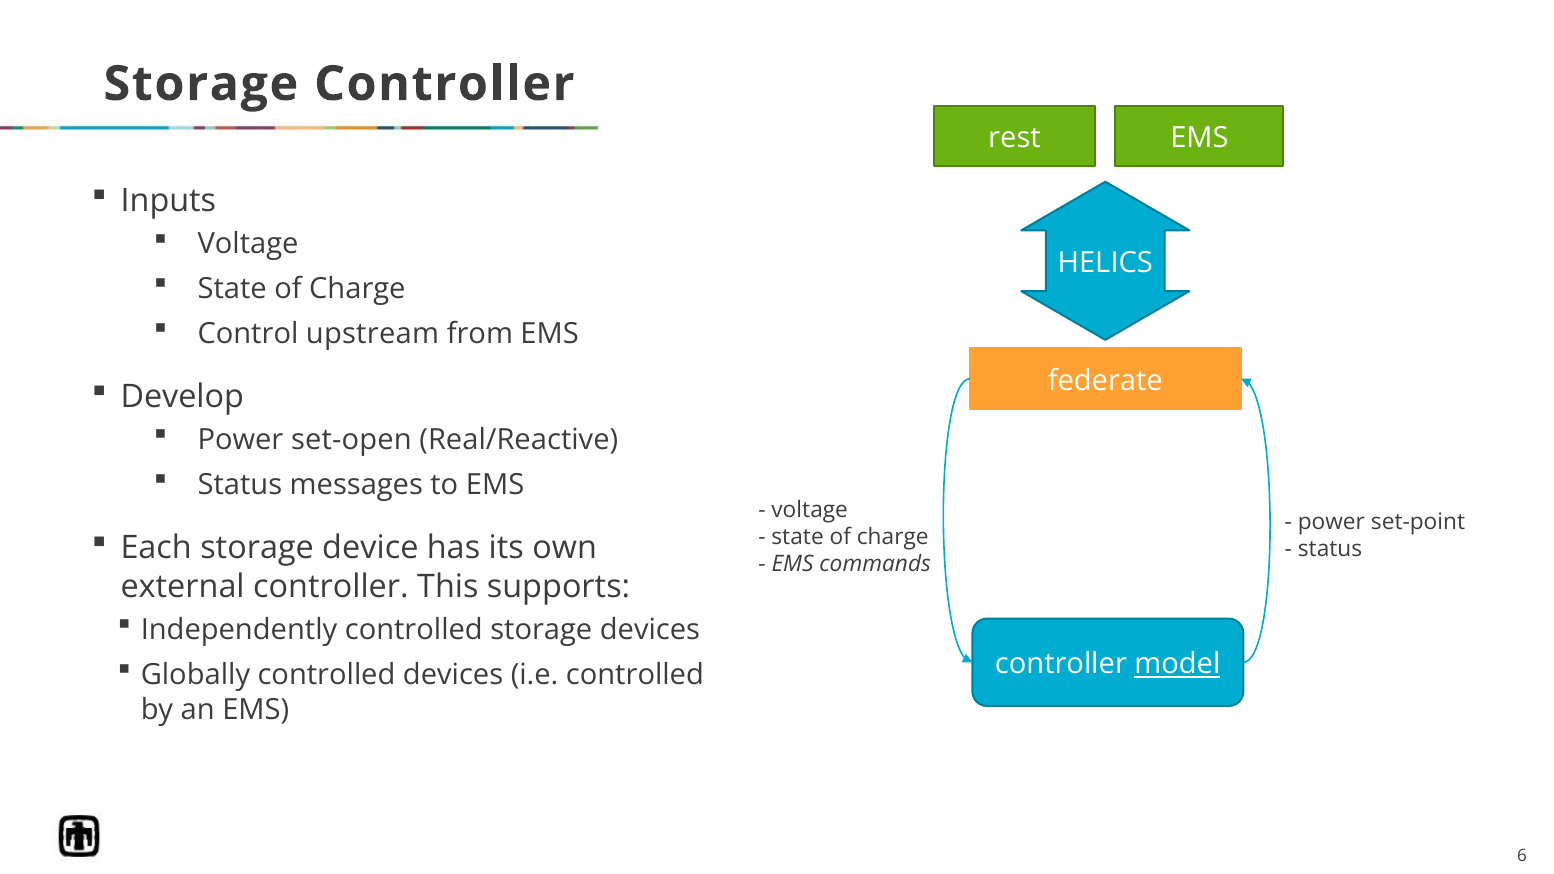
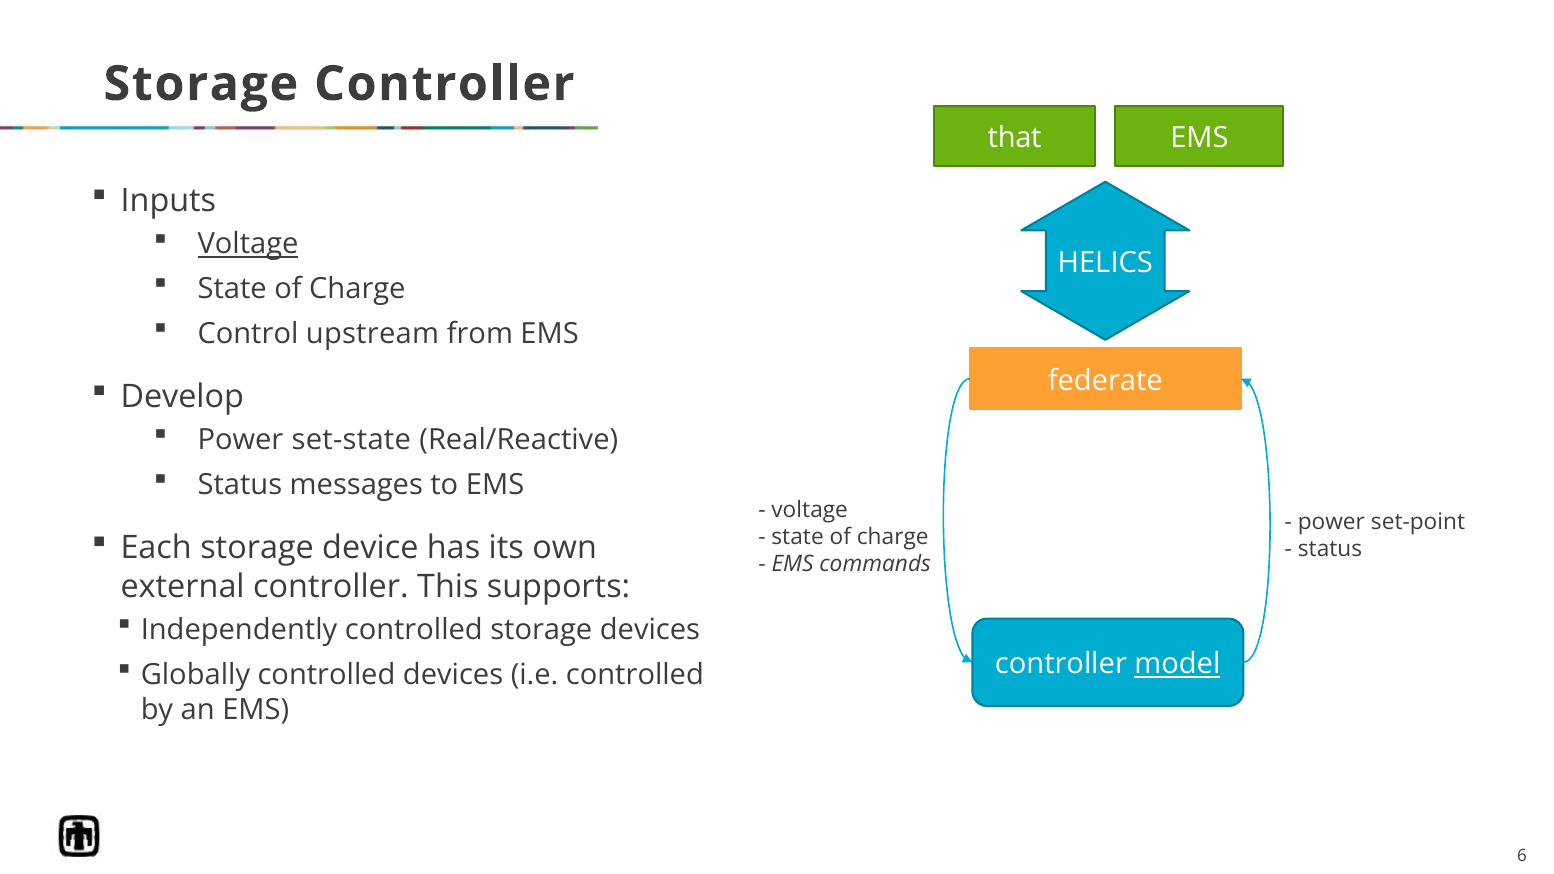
rest: rest -> that
Voltage at (248, 244) underline: none -> present
set-open: set-open -> set-state
